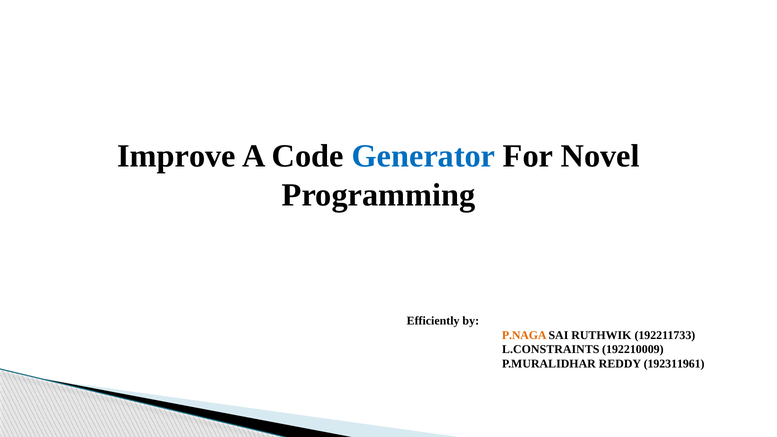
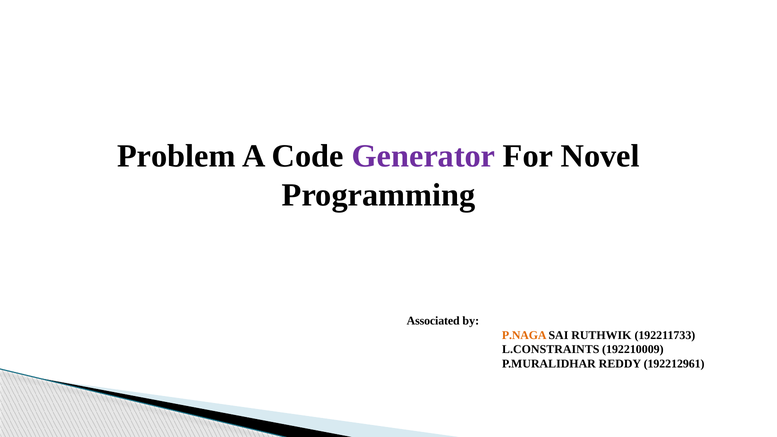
Improve: Improve -> Problem
Generator colour: blue -> purple
Efficiently: Efficiently -> Associated
192311961: 192311961 -> 192212961
